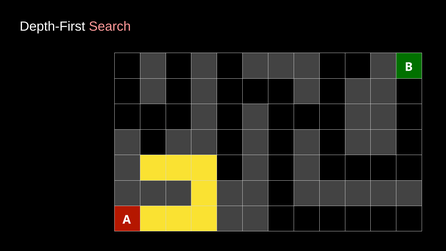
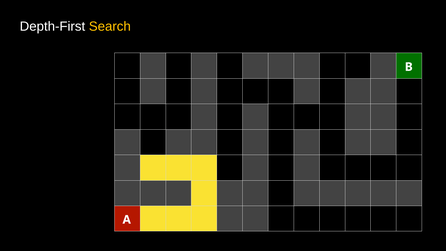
Search colour: pink -> yellow
